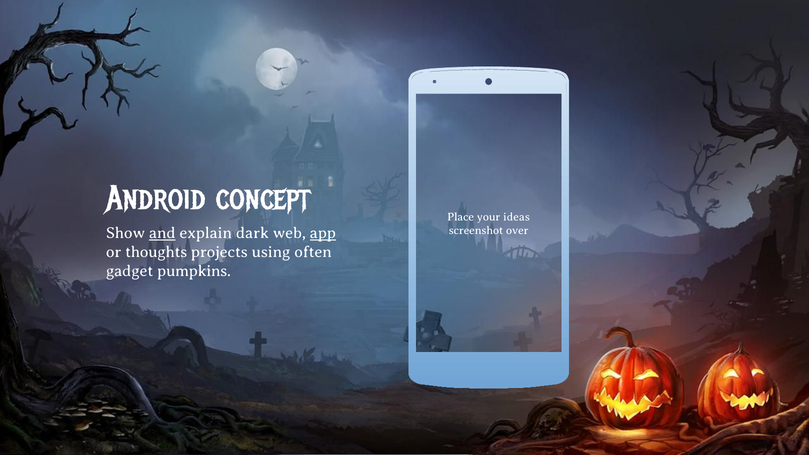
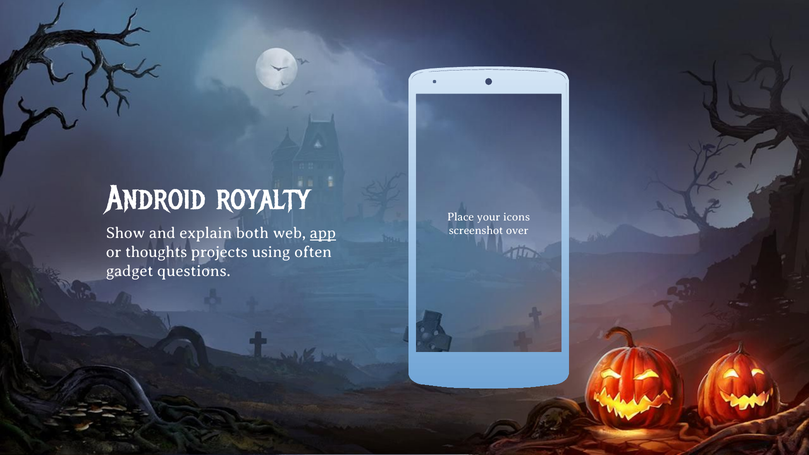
concept: concept -> royalty
ideas: ideas -> icons
and underline: present -> none
dark: dark -> both
pumpkins: pumpkins -> questions
